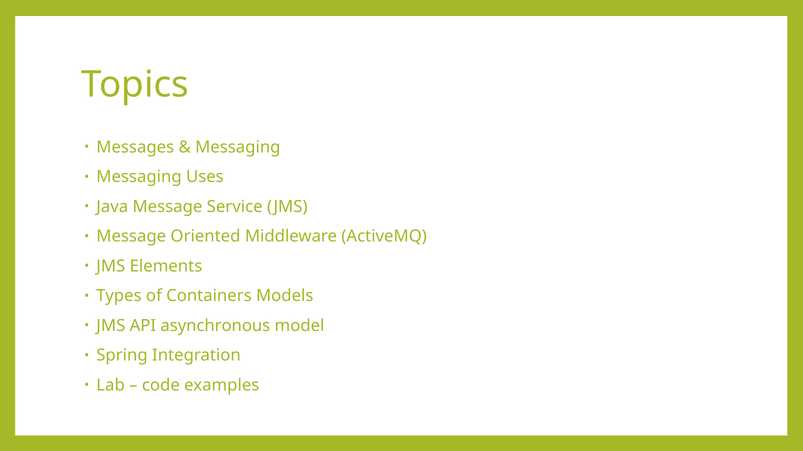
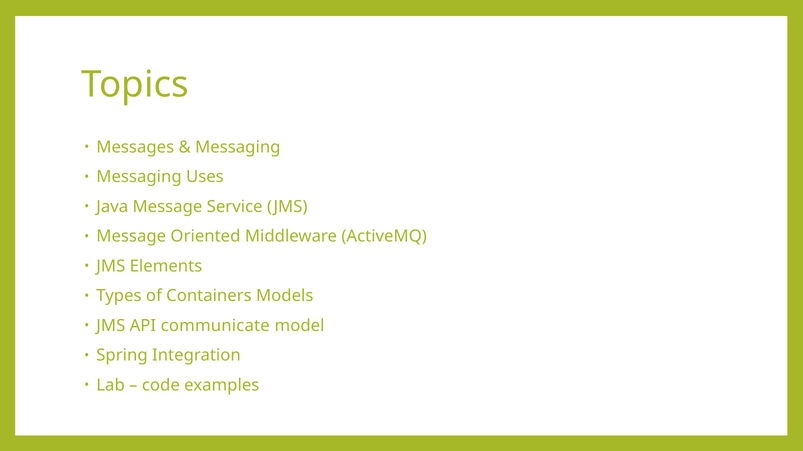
asynchronous: asynchronous -> communicate
